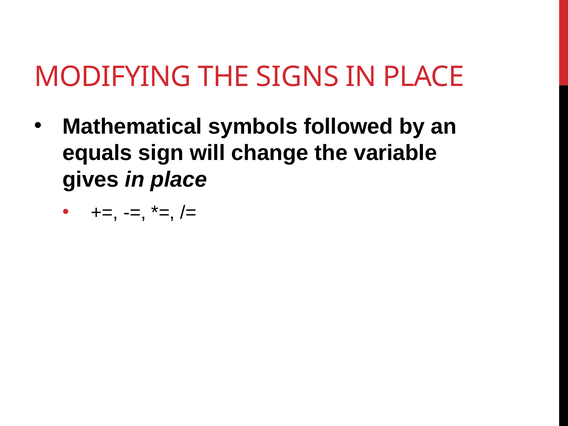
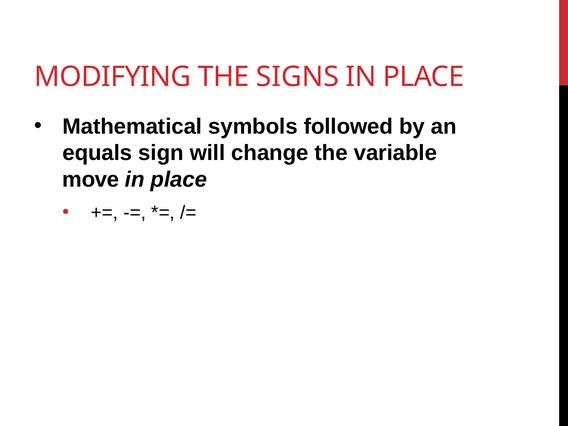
gives: gives -> move
